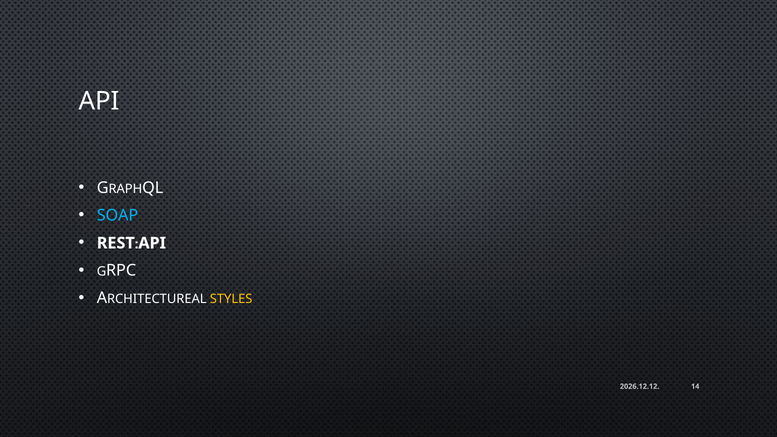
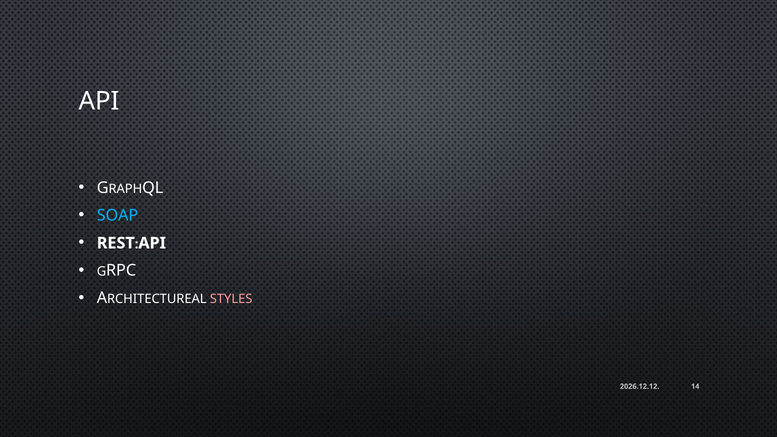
STYLES colour: yellow -> pink
